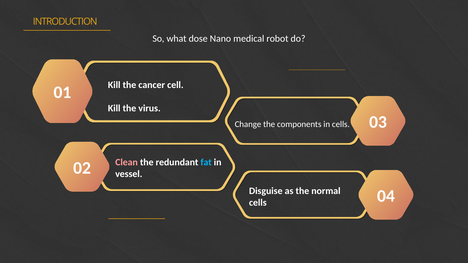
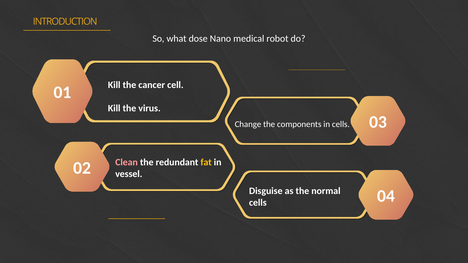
fat colour: light blue -> yellow
